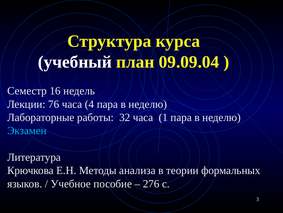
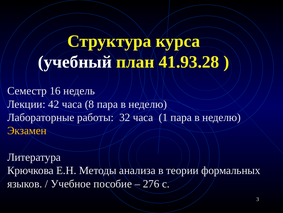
09.09.04: 09.09.04 -> 41.93.28
76: 76 -> 42
4: 4 -> 8
Экзамен colour: light blue -> yellow
